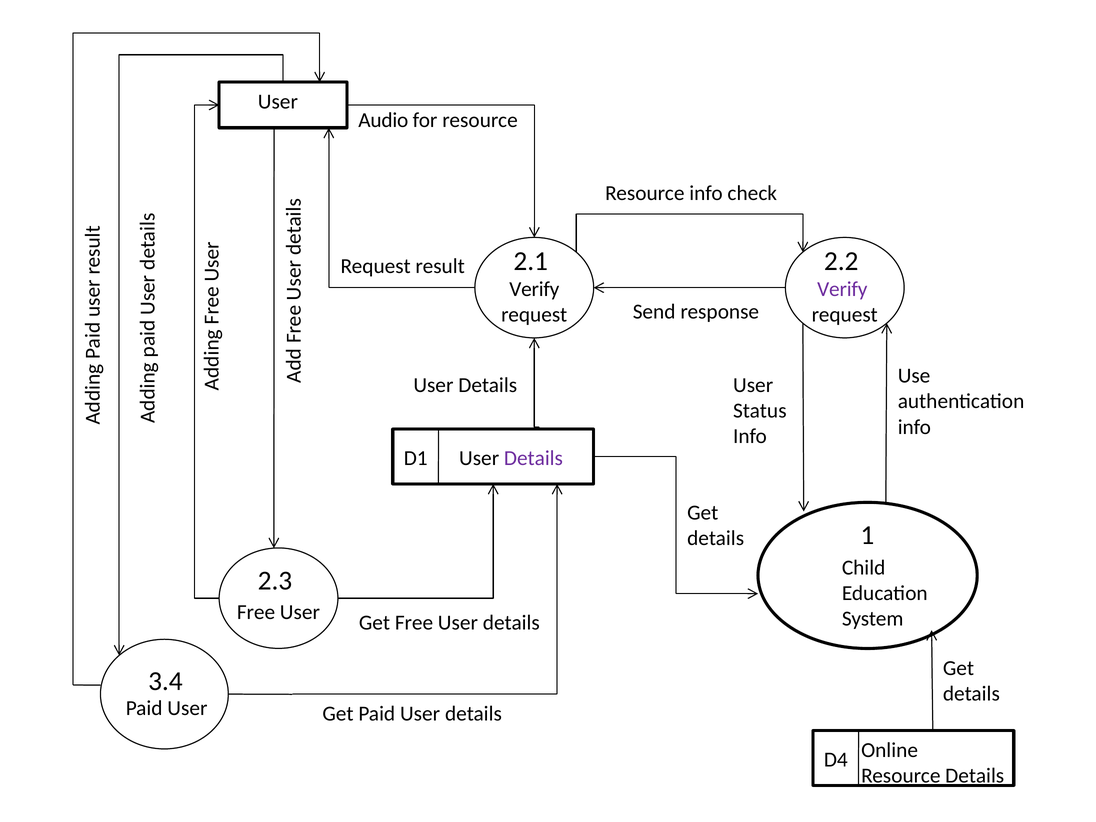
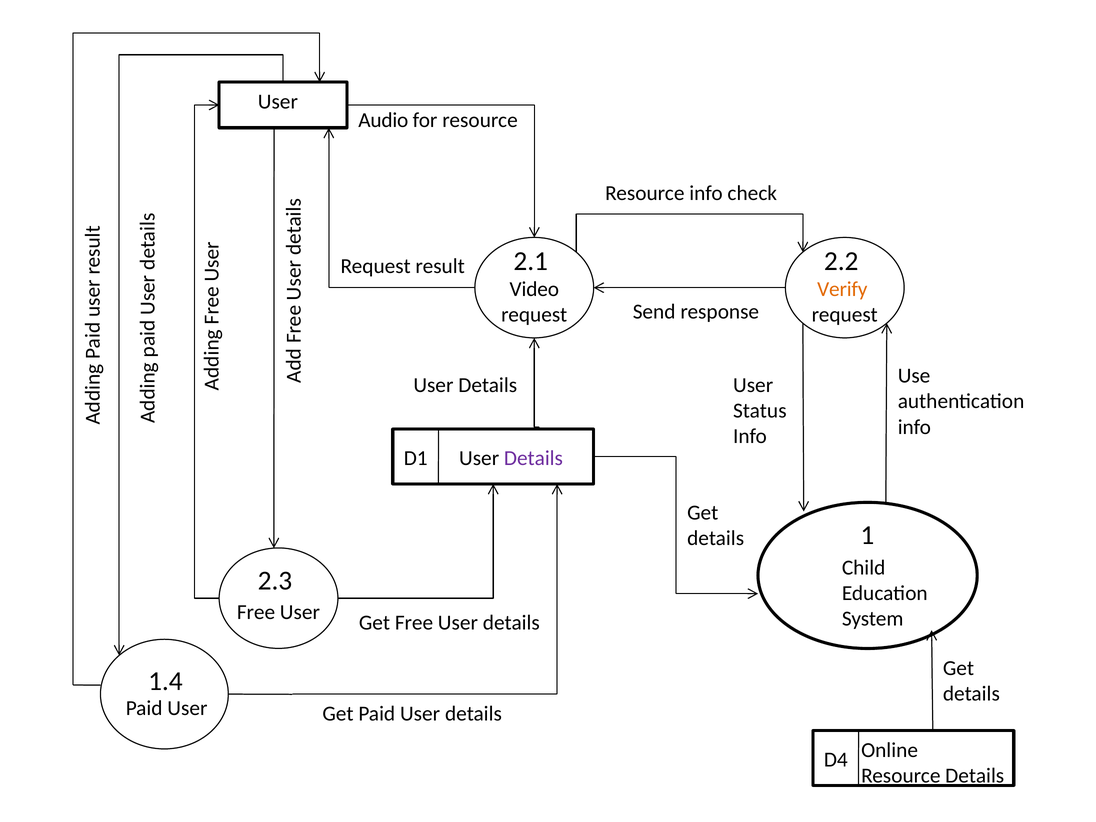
Verify at (534, 289): Verify -> Video
Verify at (842, 289) colour: purple -> orange
3.4: 3.4 -> 1.4
